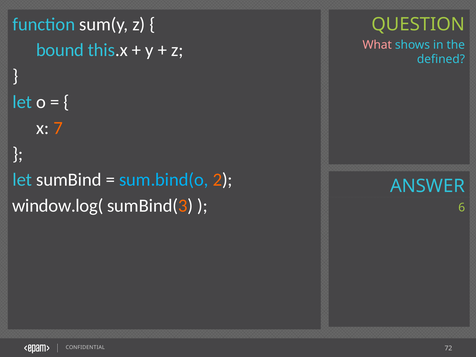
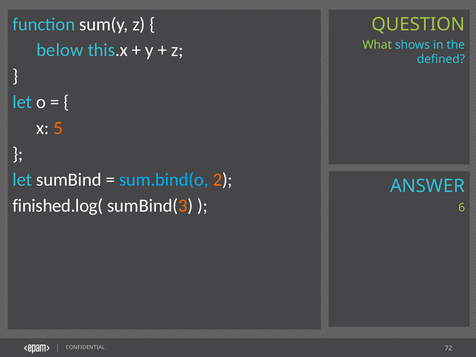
What colour: pink -> light green
bound: bound -> below
7: 7 -> 5
window.log(: window.log( -> finished.log(
